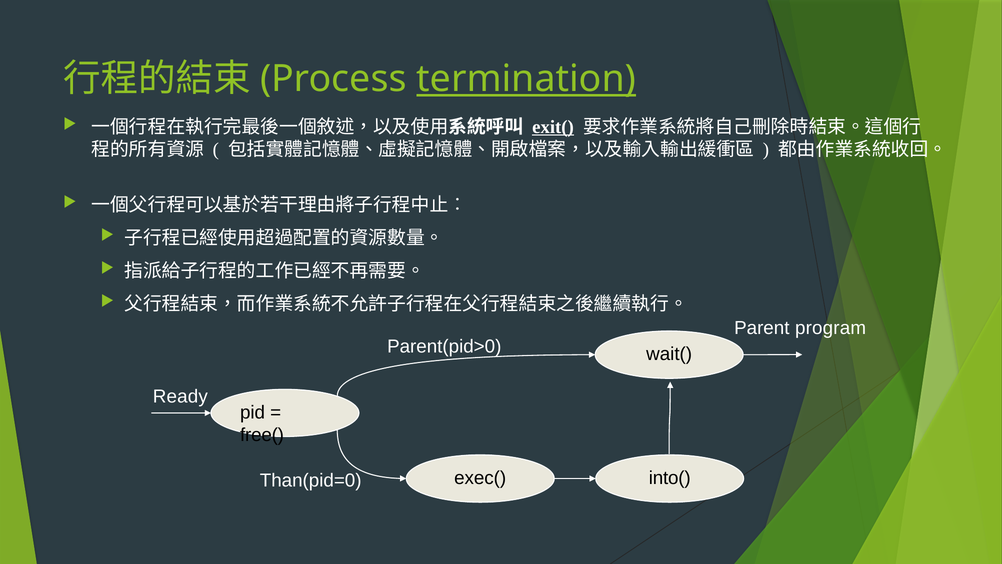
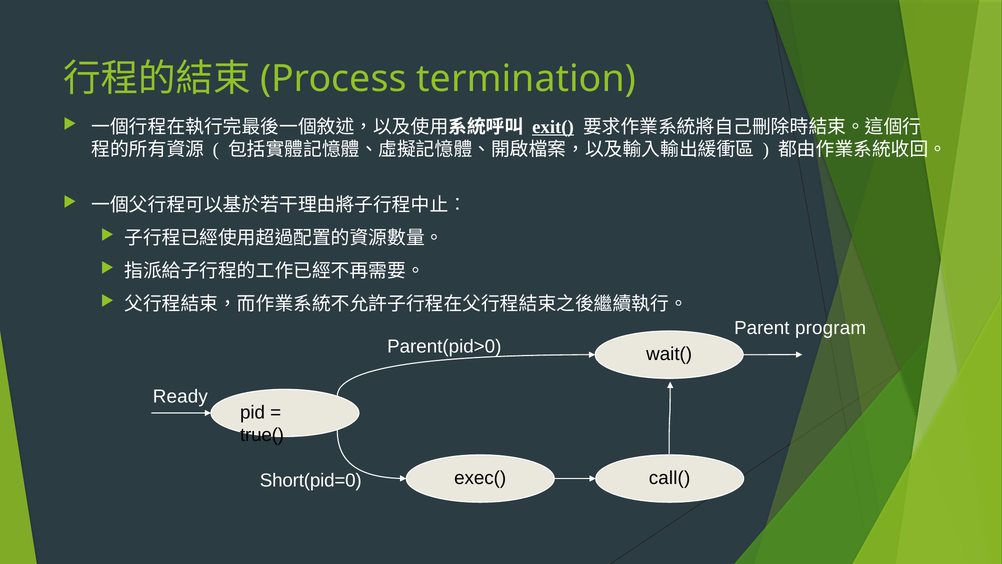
termination underline: present -> none
free(: free( -> true(
into(: into( -> call(
Than(pid=0: Than(pid=0 -> Short(pid=0
